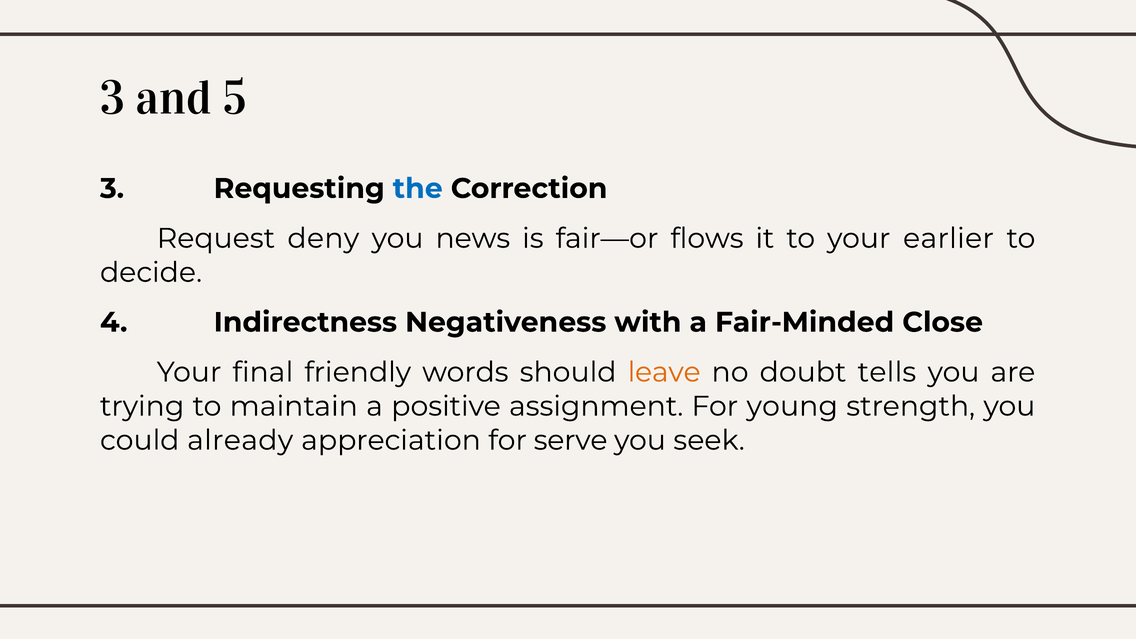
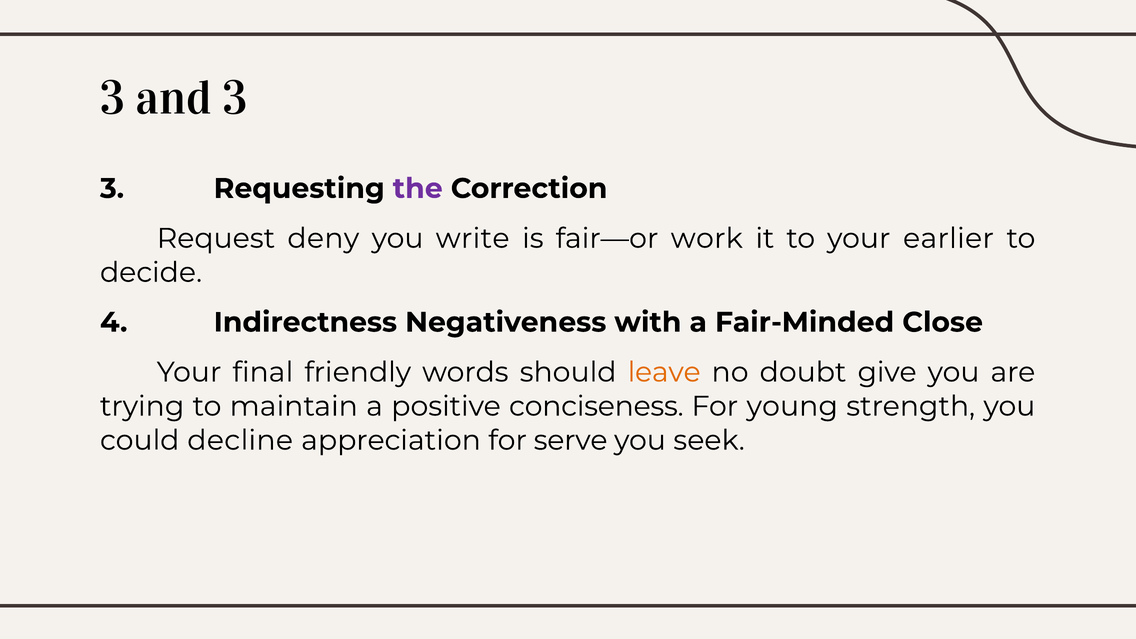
and 5: 5 -> 3
the colour: blue -> purple
news: news -> write
flows: flows -> work
tells: tells -> give
assignment: assignment -> conciseness
already: already -> decline
